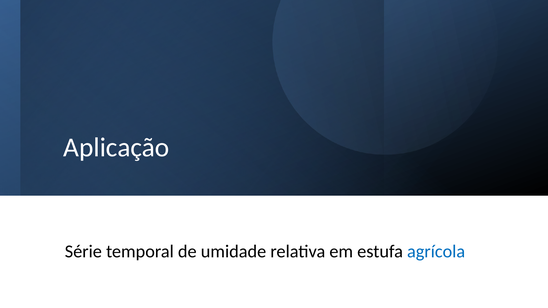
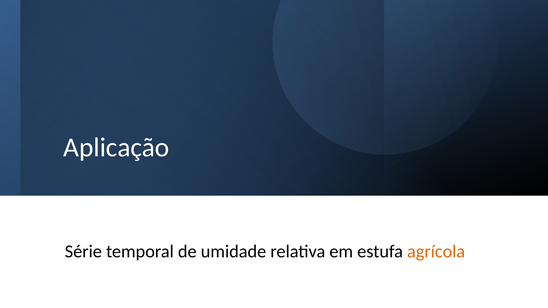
agrícola colour: blue -> orange
